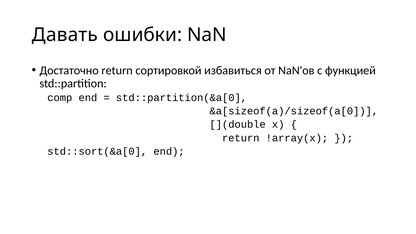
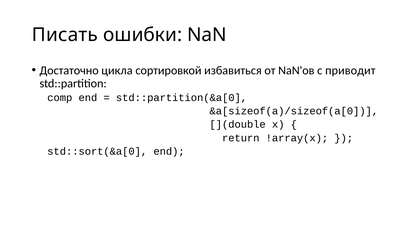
Давать: Давать -> Писать
Достаточно return: return -> цикла
функцией: функцией -> приводит
